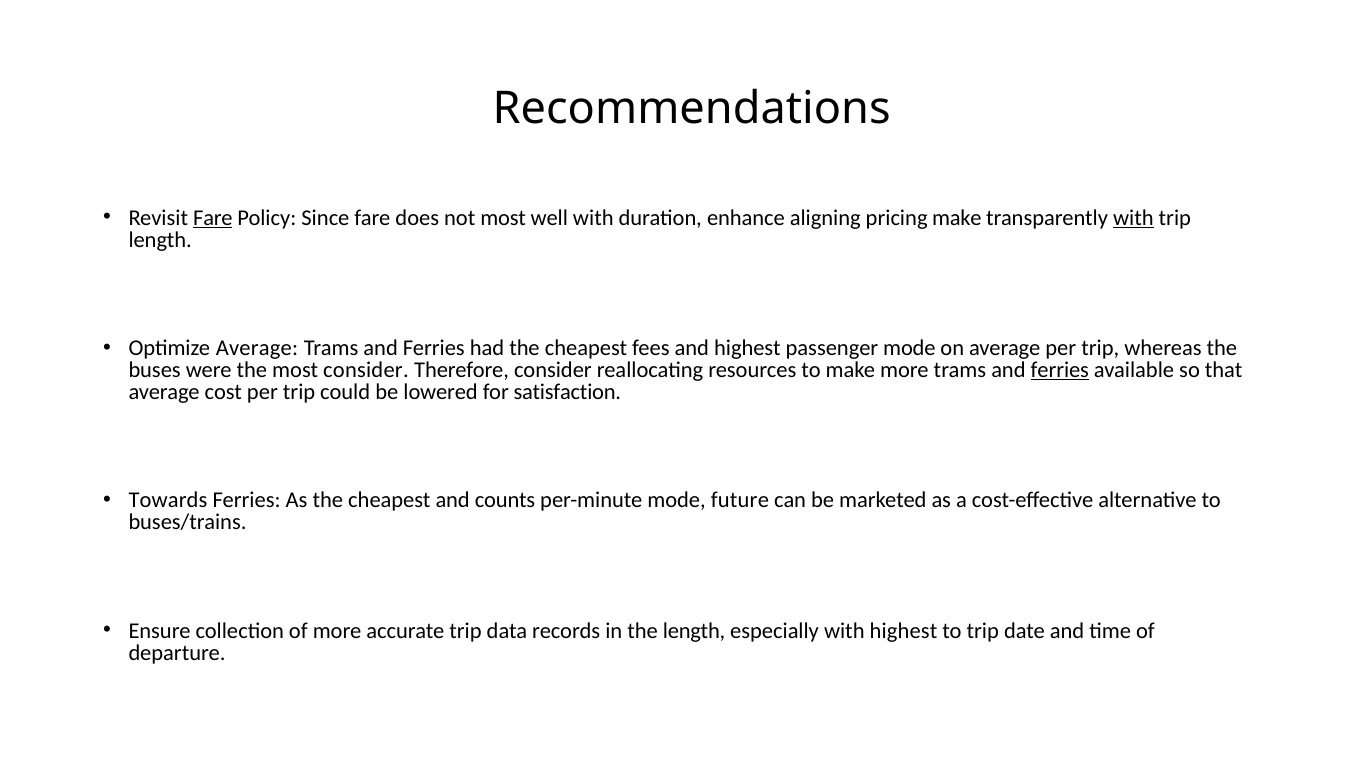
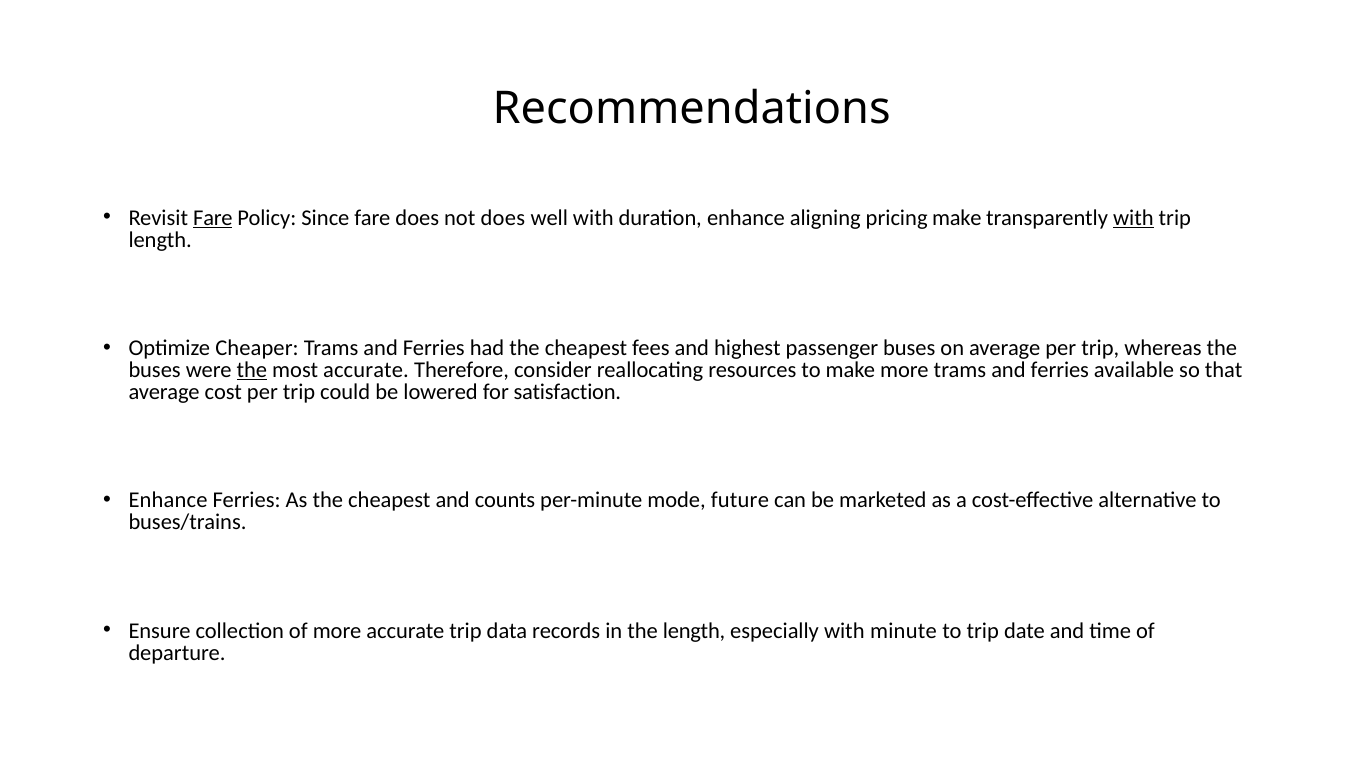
not most: most -> does
Optimize Average: Average -> Cheaper
passenger mode: mode -> buses
the at (252, 370) underline: none -> present
most consider: consider -> accurate
ferries at (1060, 370) underline: present -> none
Towards at (168, 501): Towards -> Enhance
with highest: highest -> minute
